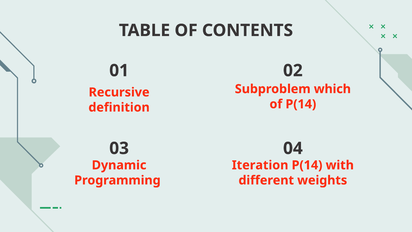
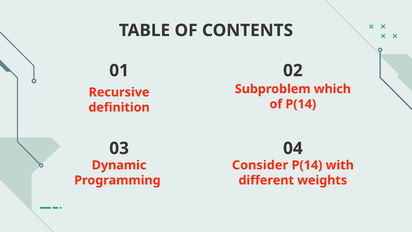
Iteration: Iteration -> Consider
